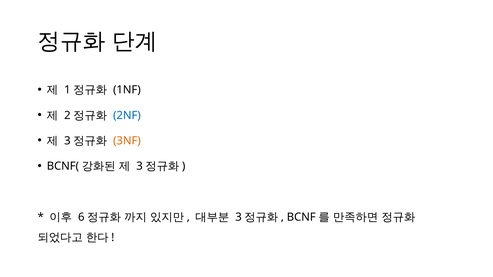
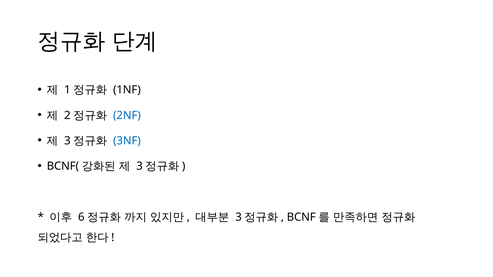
3NF colour: orange -> blue
